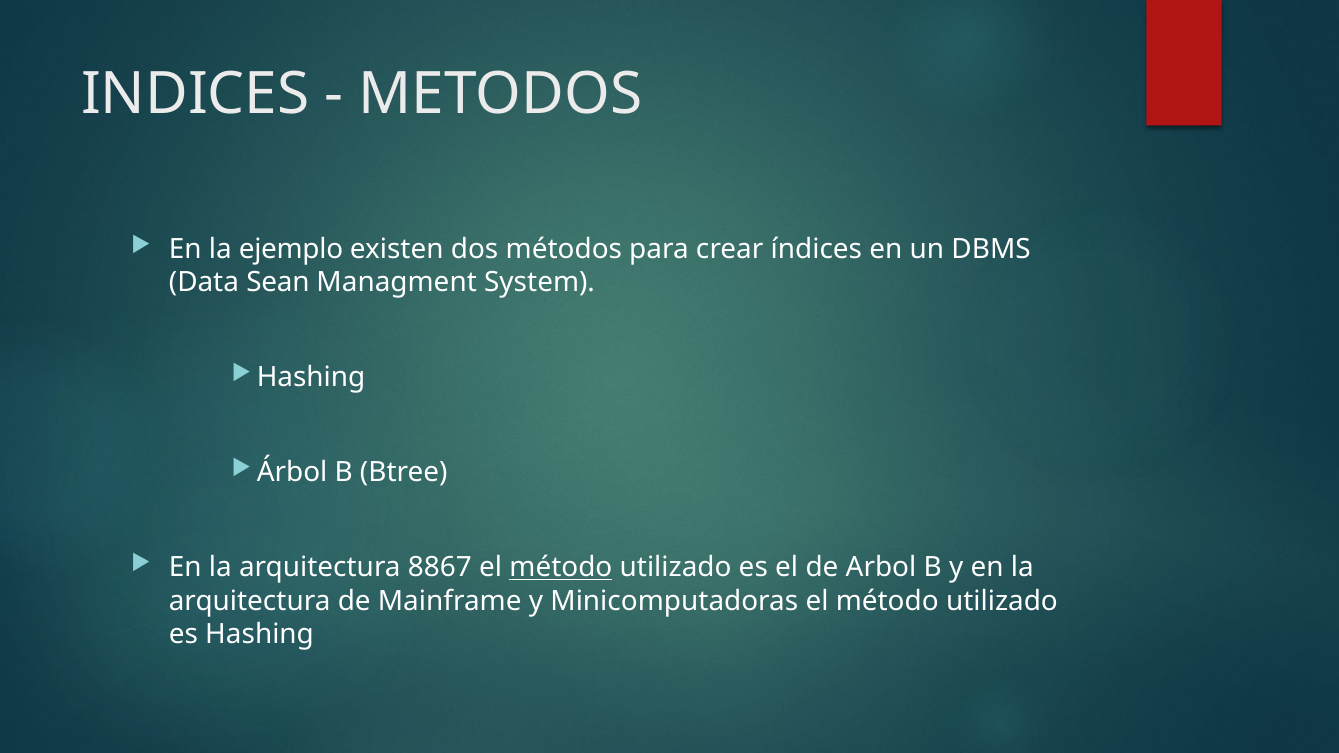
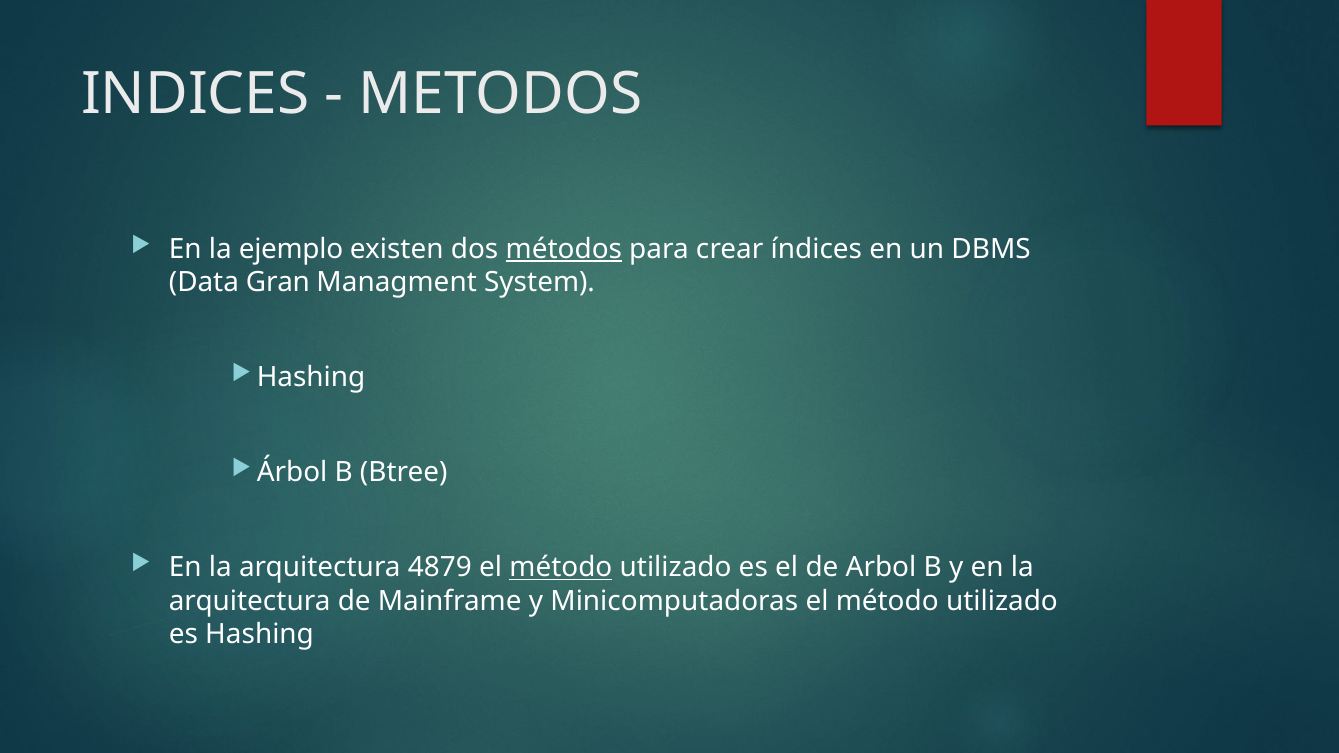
métodos underline: none -> present
Sean: Sean -> Gran
8867: 8867 -> 4879
